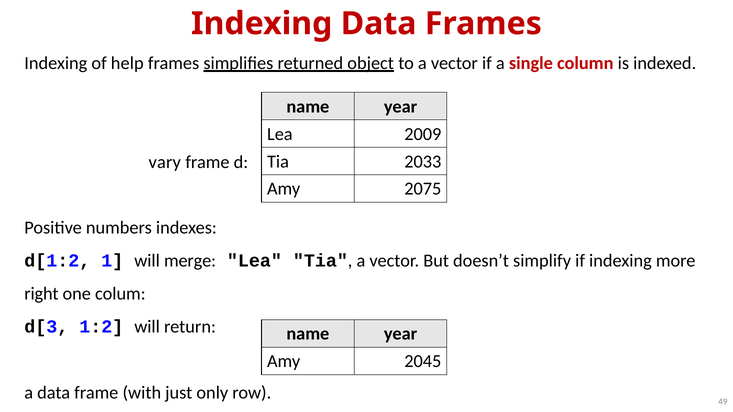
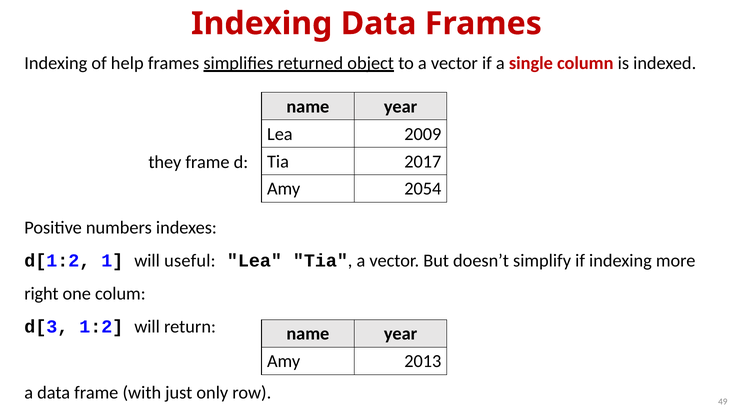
2033: 2033 -> 2017
vary: vary -> they
2075: 2075 -> 2054
merge: merge -> useful
2045: 2045 -> 2013
